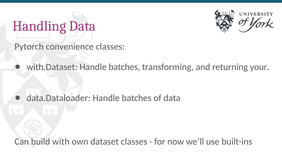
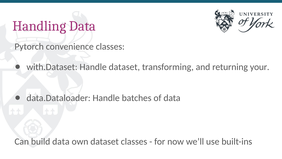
batches at (124, 67): batches -> dataset
build with: with -> data
